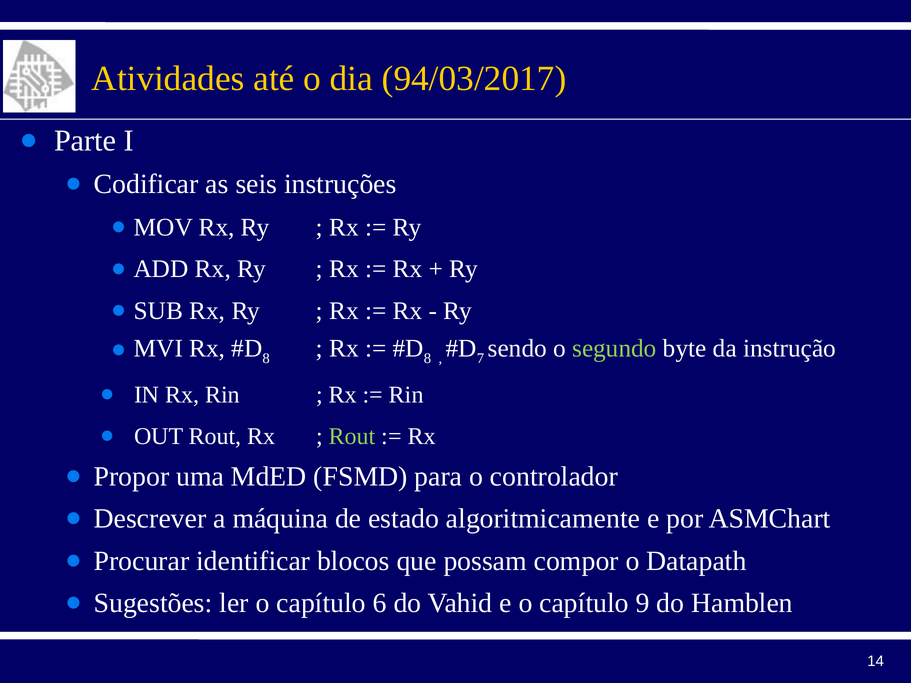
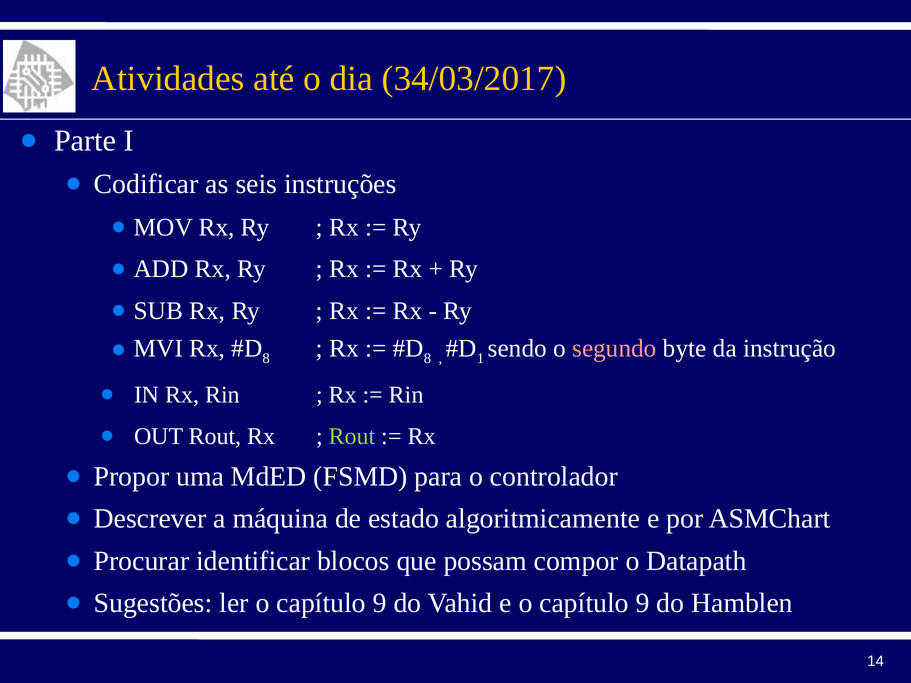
94/03/2017: 94/03/2017 -> 34/03/2017
7: 7 -> 1
segundo colour: light green -> pink
ler o capítulo 6: 6 -> 9
